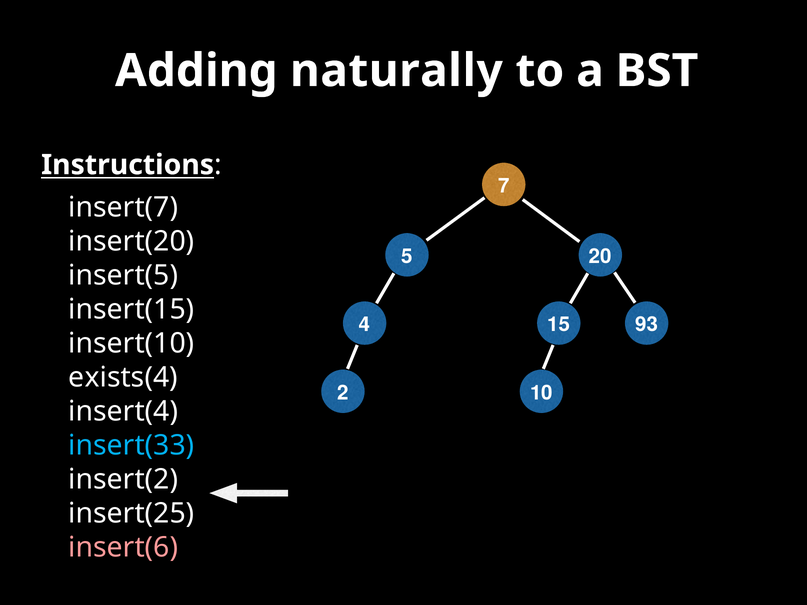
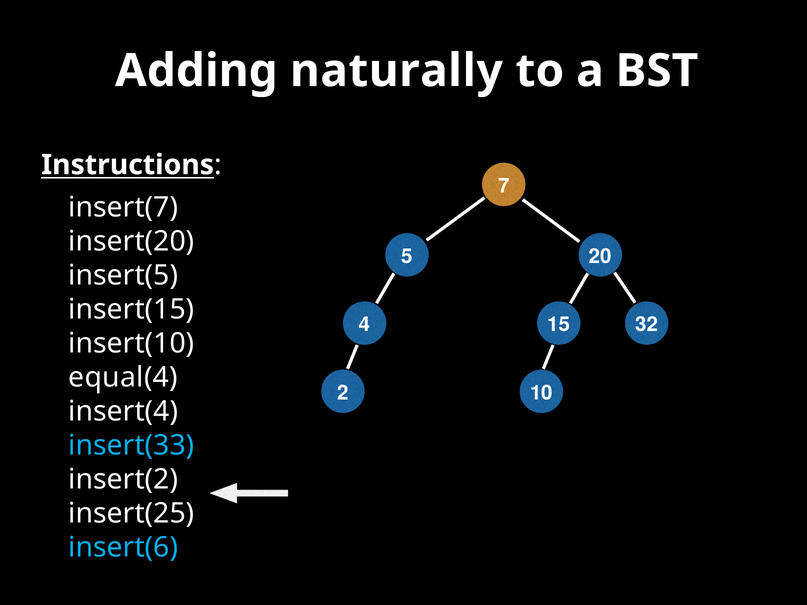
93: 93 -> 32
exists(4: exists(4 -> equal(4
insert(6 colour: pink -> light blue
